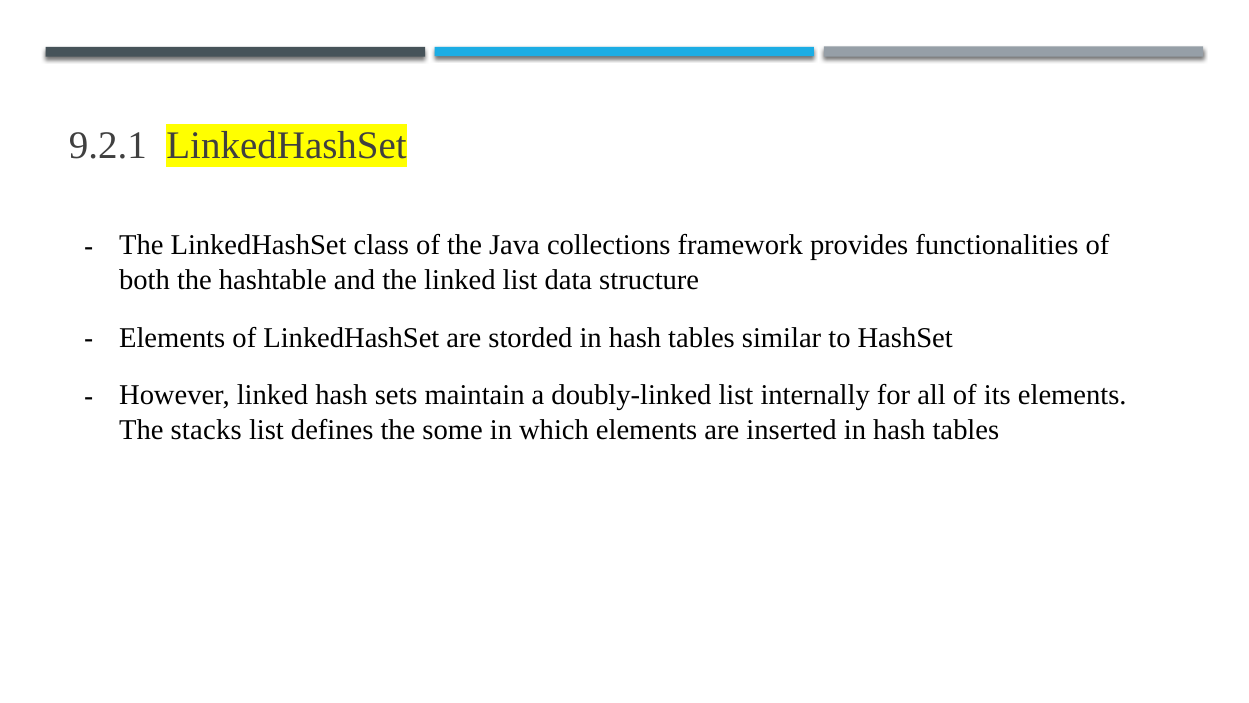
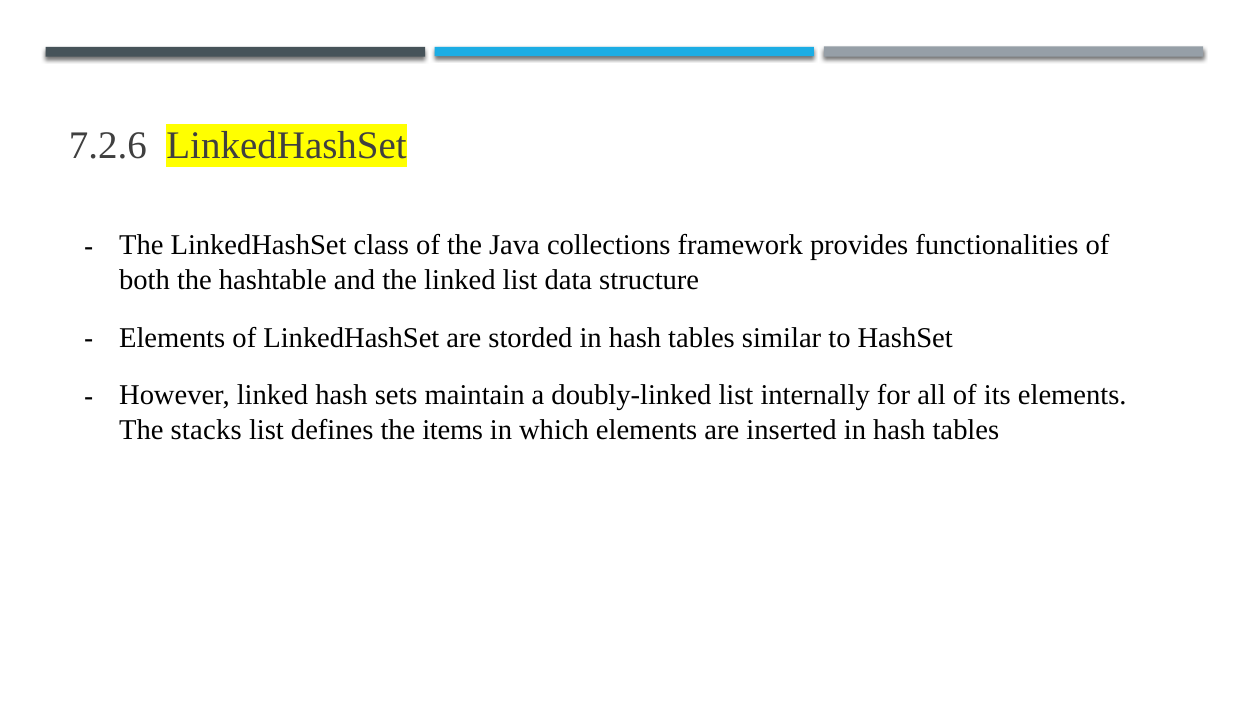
9.2.1: 9.2.1 -> 7.2.6
some: some -> items
